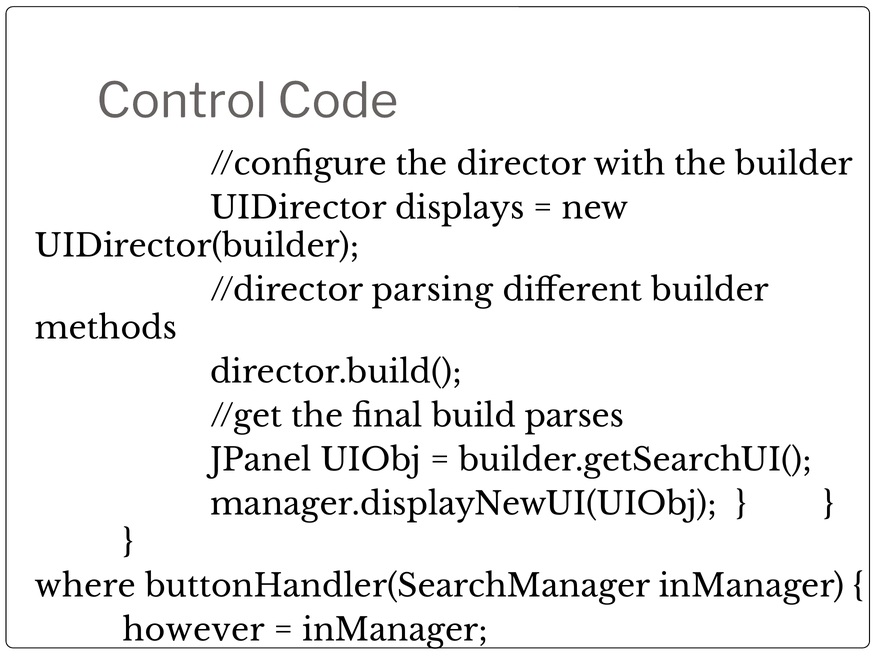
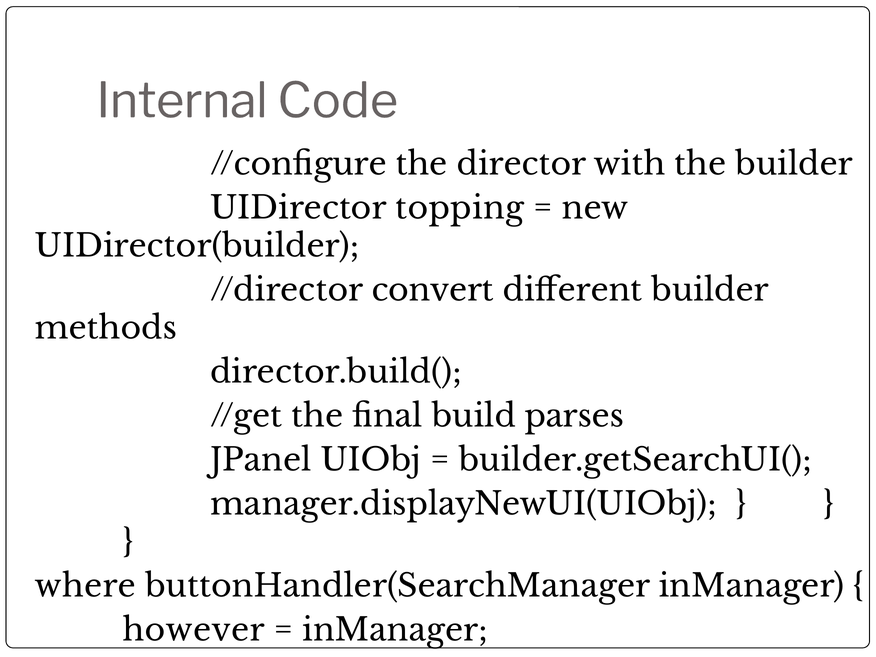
Control: Control -> Internal
displays: displays -> topping
parsing: parsing -> convert
